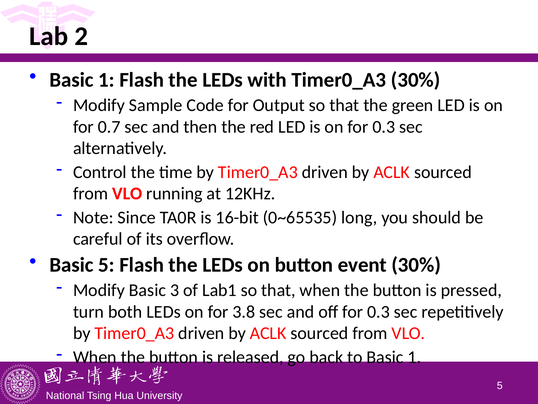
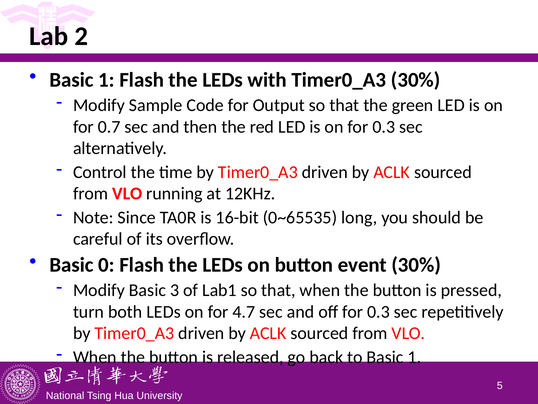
Basic 5: 5 -> 0
3.8: 3.8 -> 4.7
